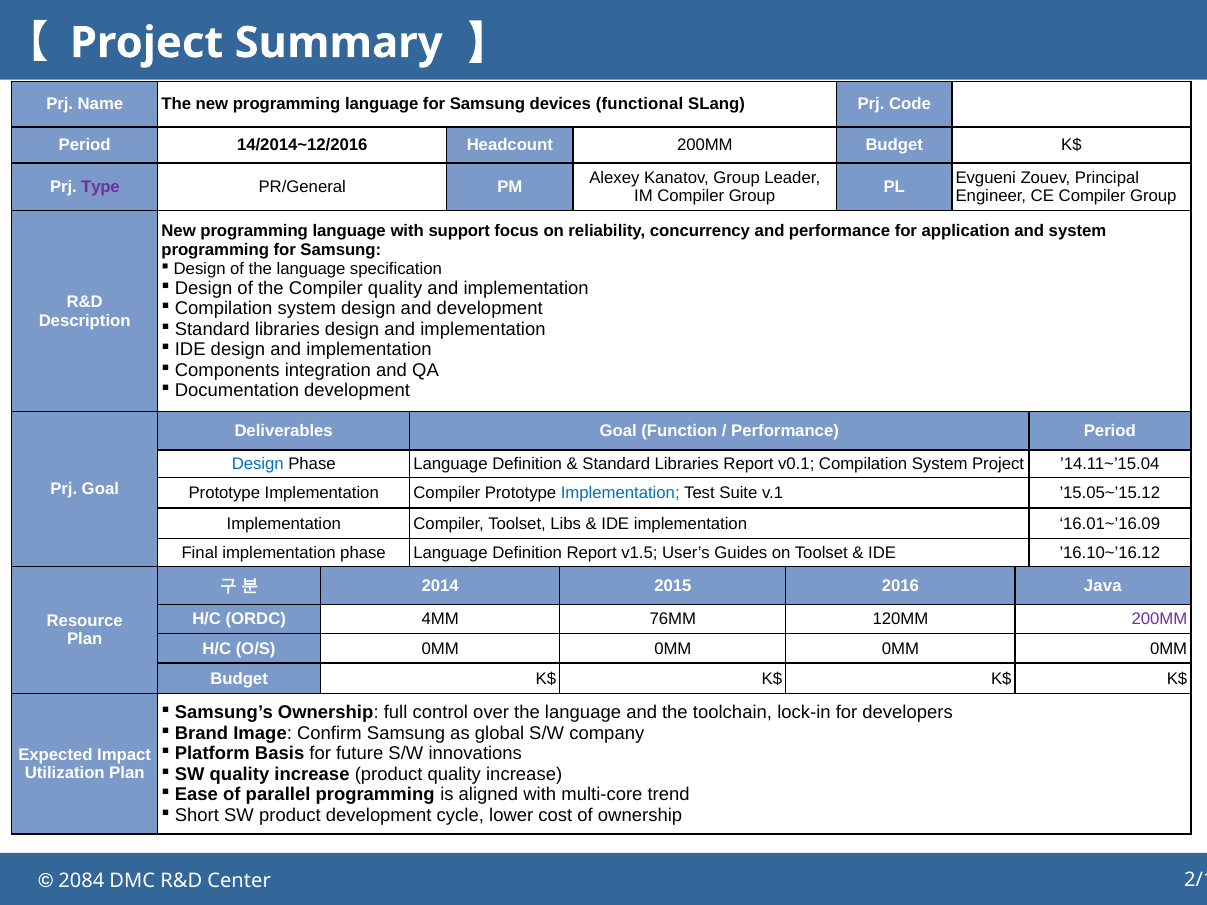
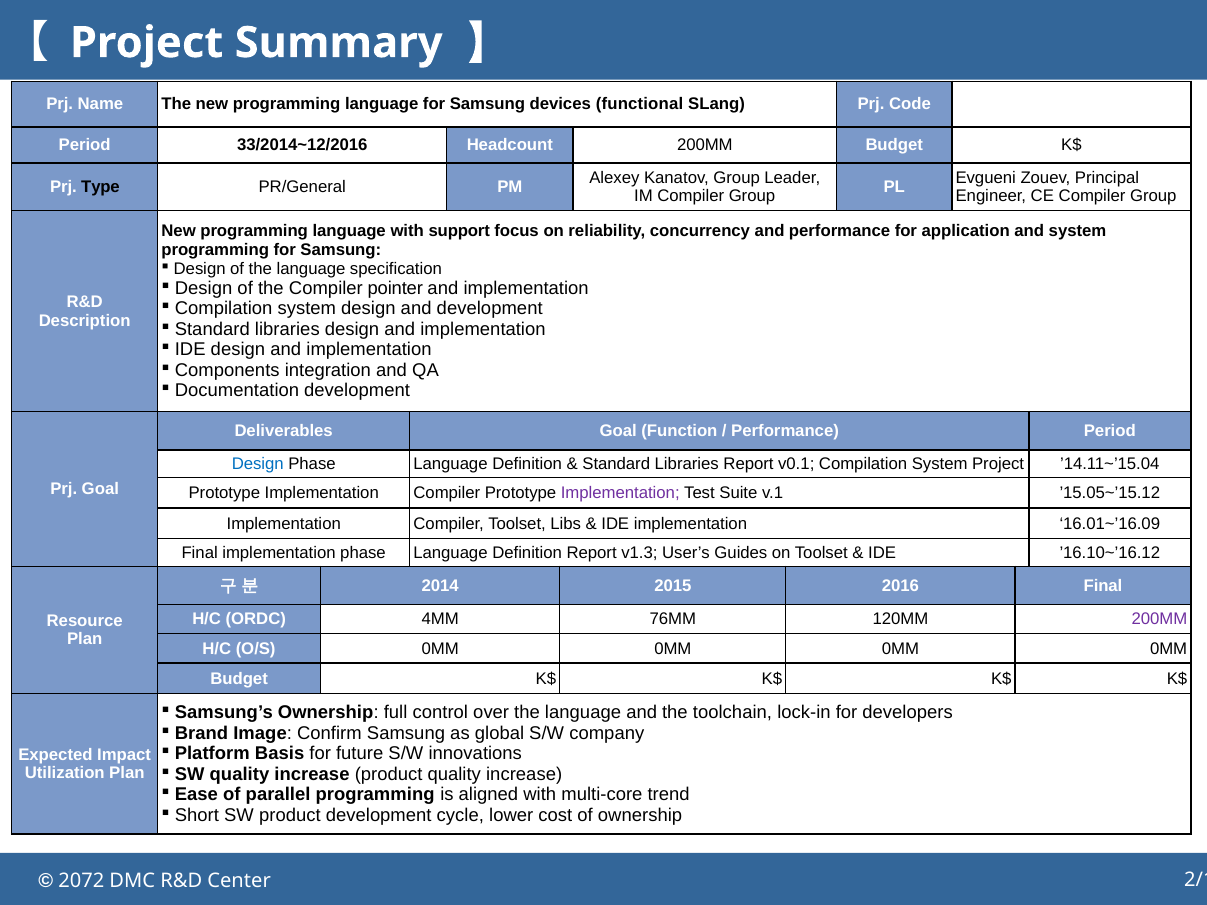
14/2014~12/2016: 14/2014~12/2016 -> 33/2014~12/2016
Type colour: purple -> black
Compiler quality: quality -> pointer
Implementation at (620, 493) colour: blue -> purple
v1.5: v1.5 -> v1.3
2016 Java: Java -> Final
2084: 2084 -> 2072
